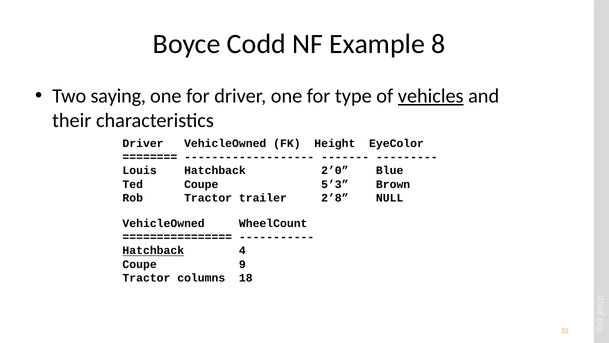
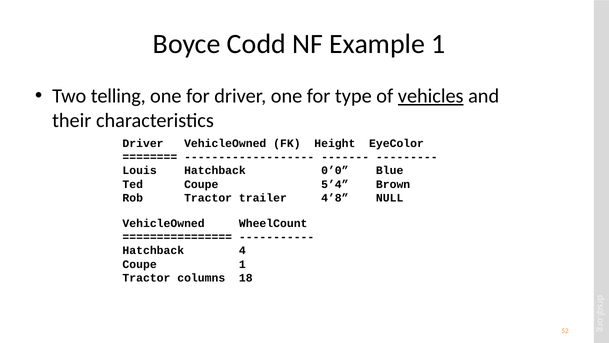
Example 8: 8 -> 1
saying: saying -> telling
2’0: 2’0 -> 0’0
5’3: 5’3 -> 5’4
2’8: 2’8 -> 4’8
Hatchback at (153, 250) underline: present -> none
Coupe 9: 9 -> 1
